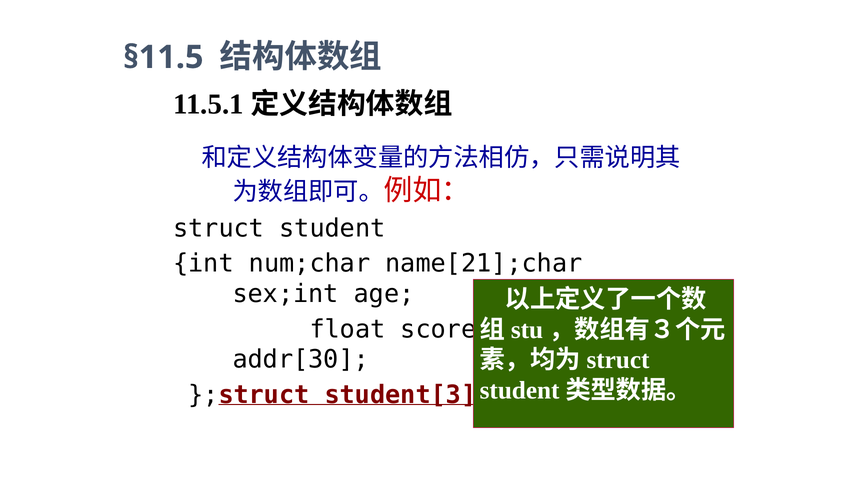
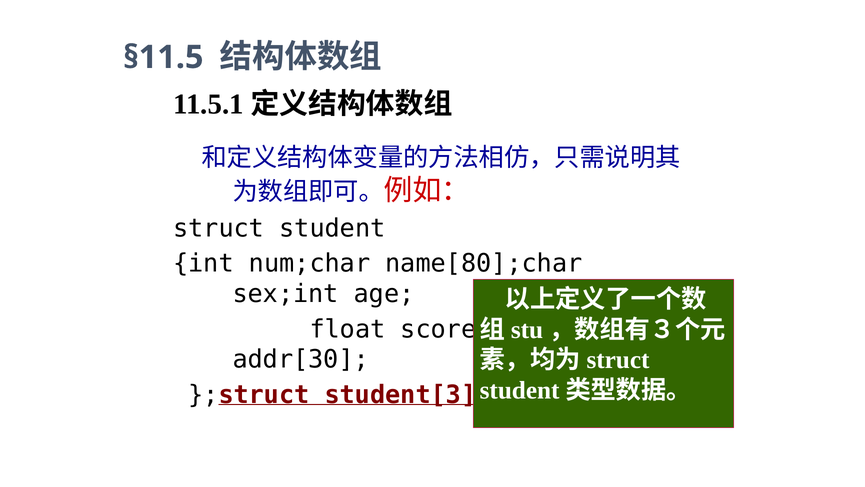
name[21];char: name[21];char -> name[80];char
